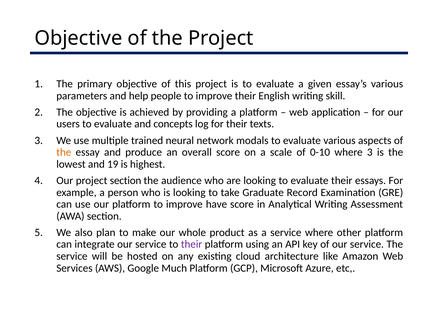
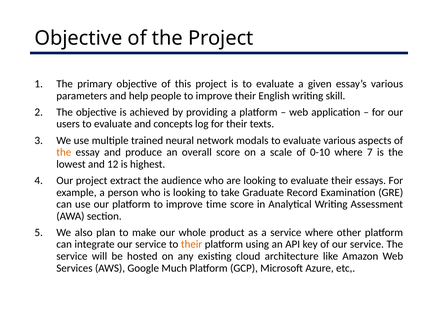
where 3: 3 -> 7
19: 19 -> 12
project section: section -> extract
have: have -> time
their at (192, 244) colour: purple -> orange
